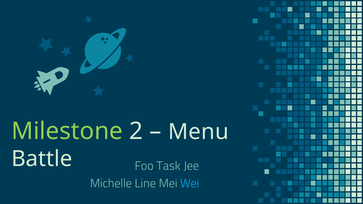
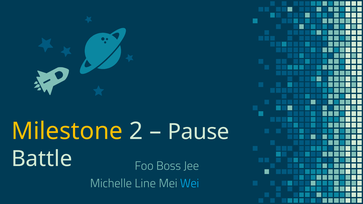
Milestone colour: light green -> yellow
Menu: Menu -> Pause
Task: Task -> Boss
